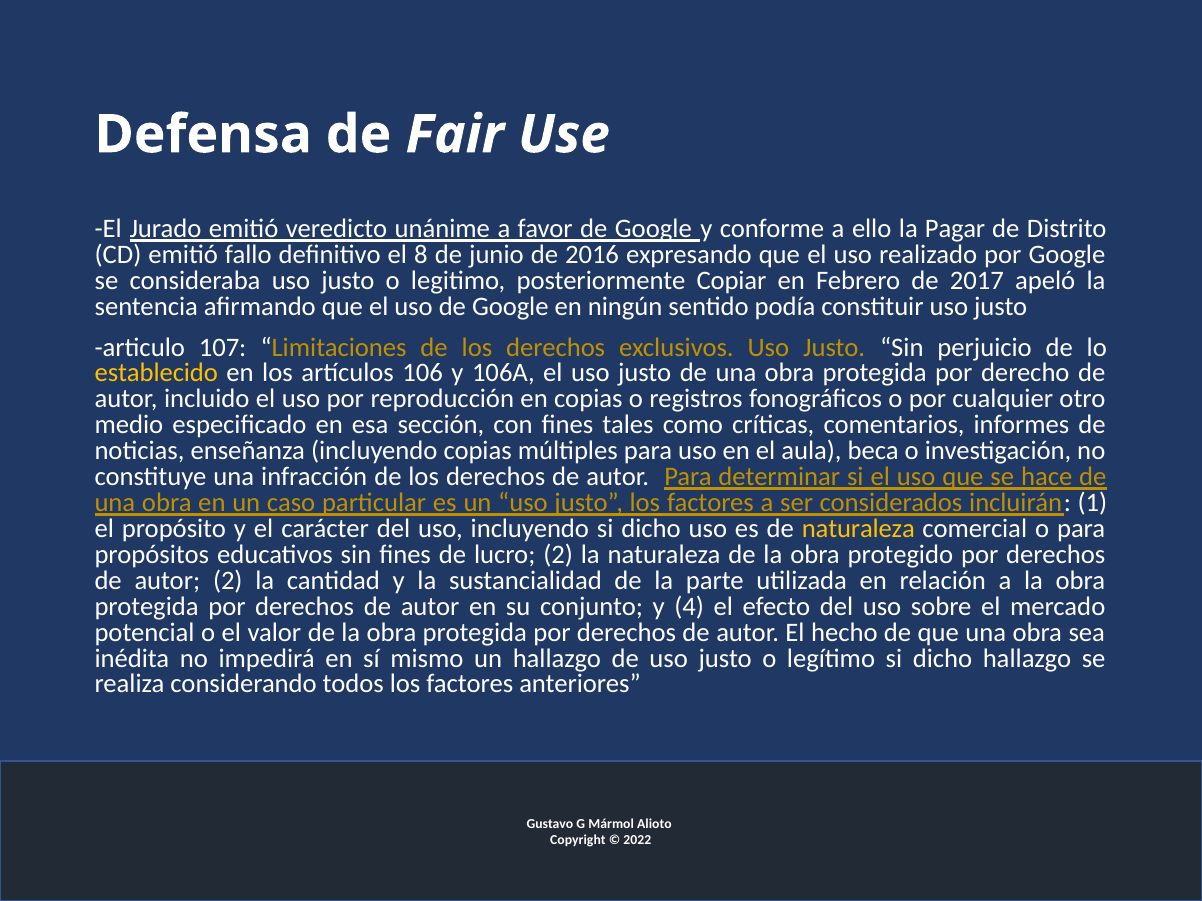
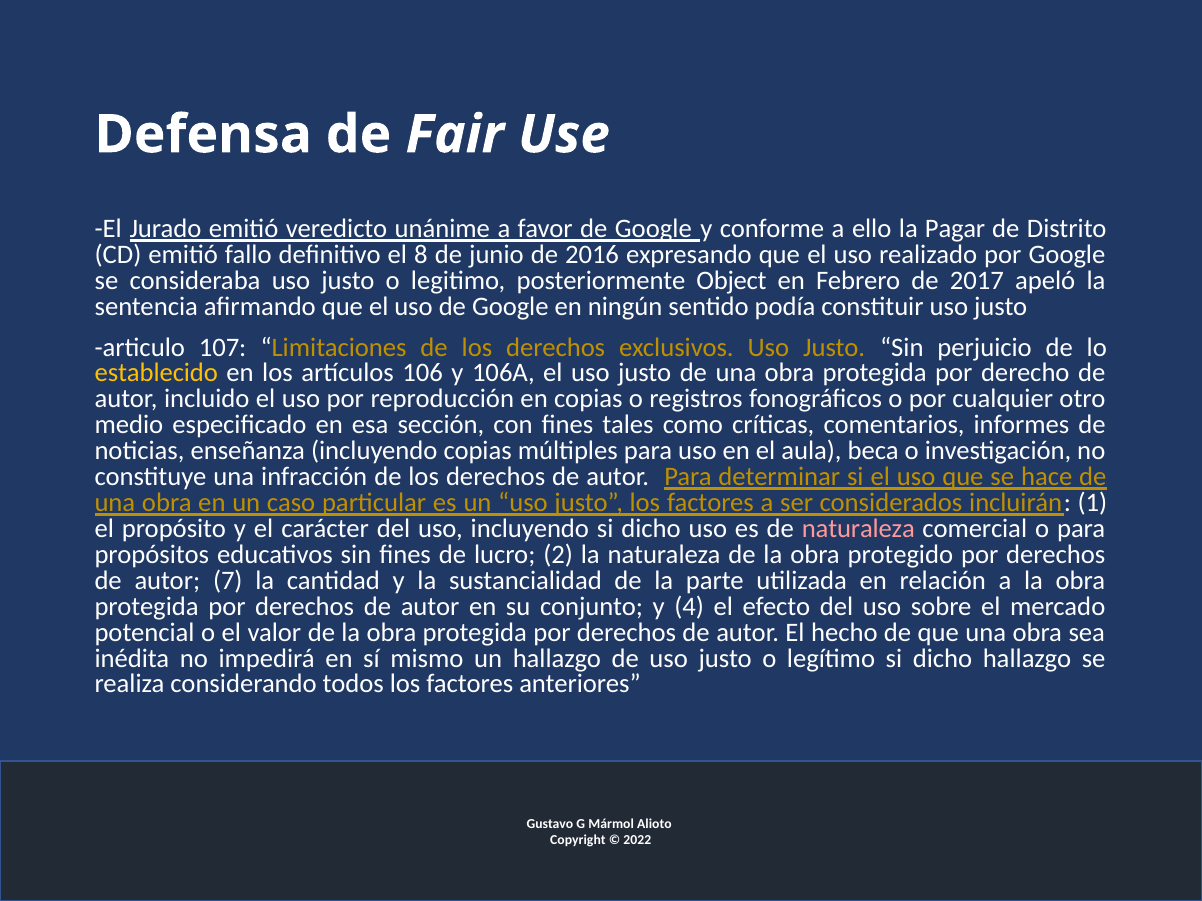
Copiar: Copiar -> Object
naturaleza at (858, 529) colour: yellow -> pink
autor 2: 2 -> 7
